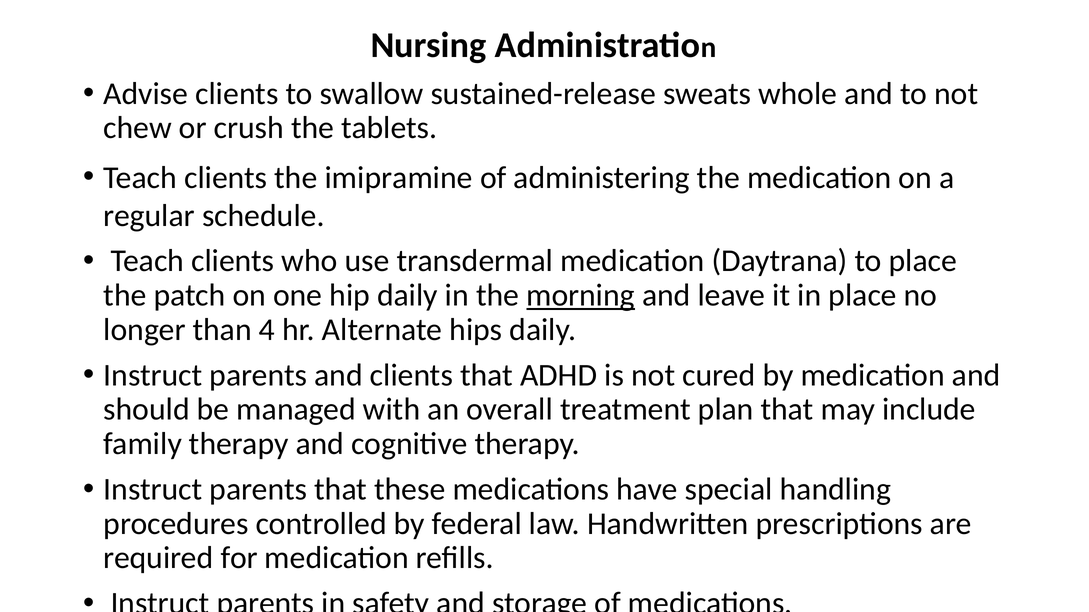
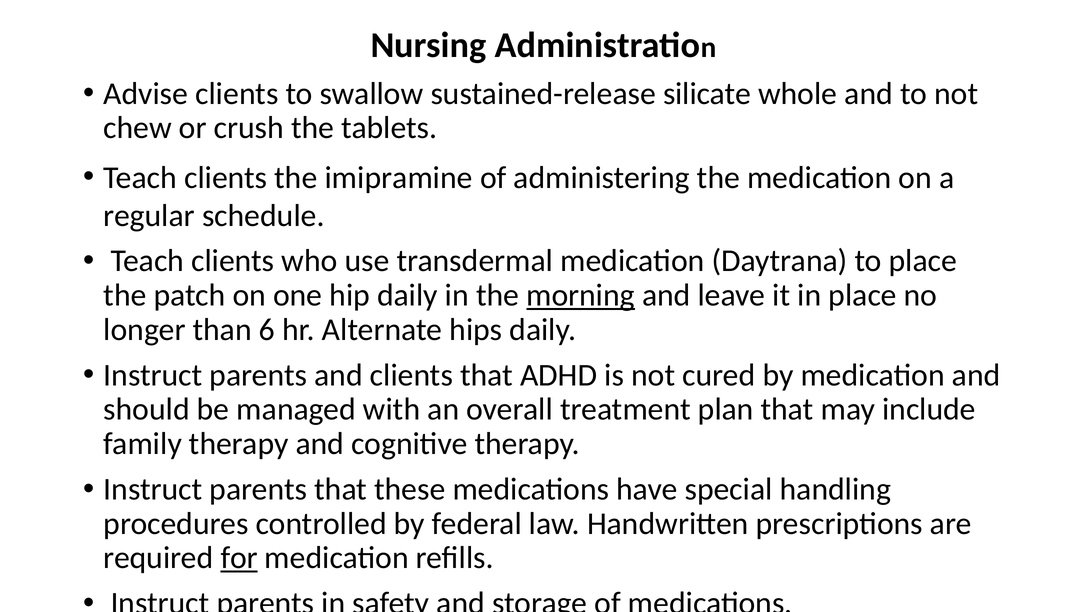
sweats: sweats -> silicate
4: 4 -> 6
for at (239, 558) underline: none -> present
